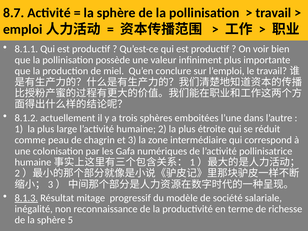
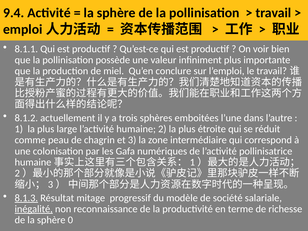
8.7: 8.7 -> 9.4
inégalité underline: none -> present
5: 5 -> 0
